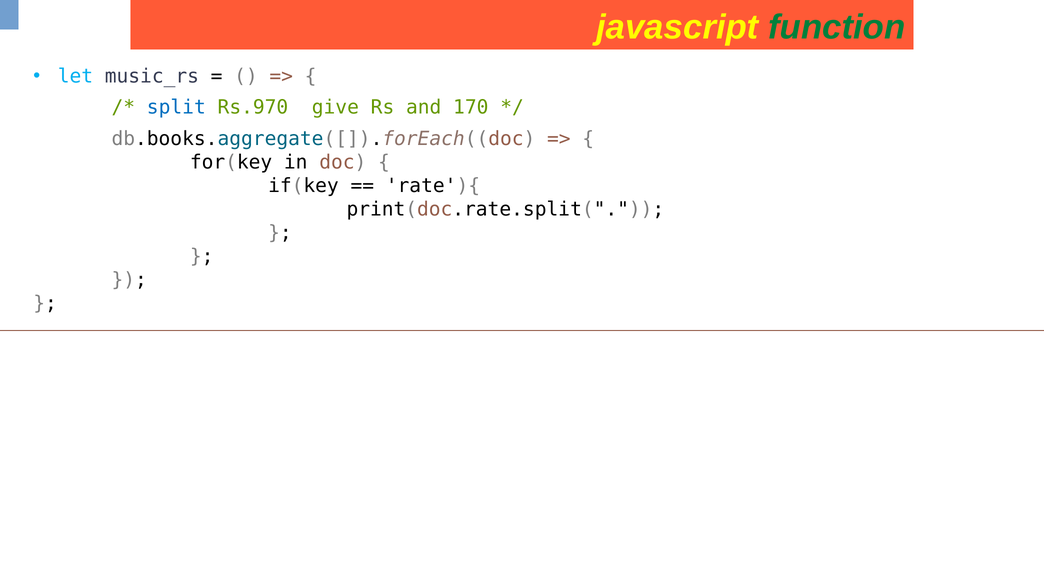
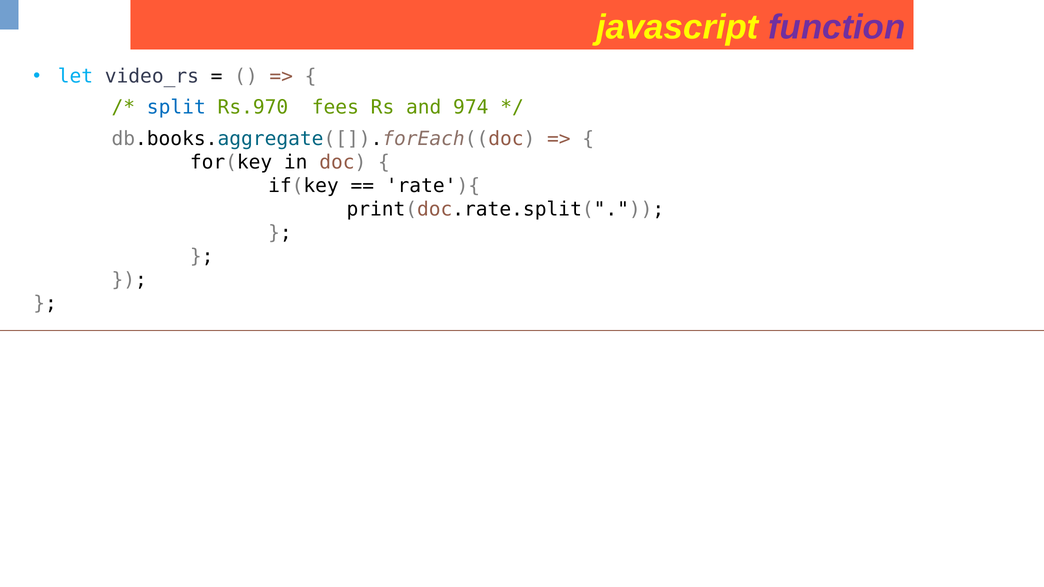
function colour: green -> purple
music_rs: music_rs -> video_rs
give: give -> fees
170: 170 -> 974
